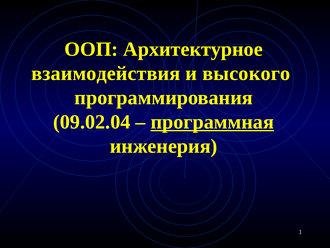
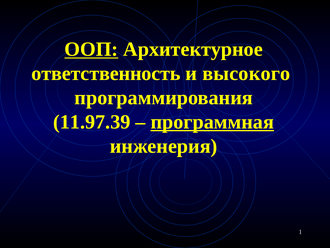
ООП underline: none -> present
взаимодействия: взаимодействия -> ответственность
09.02.04: 09.02.04 -> 11.97.39
